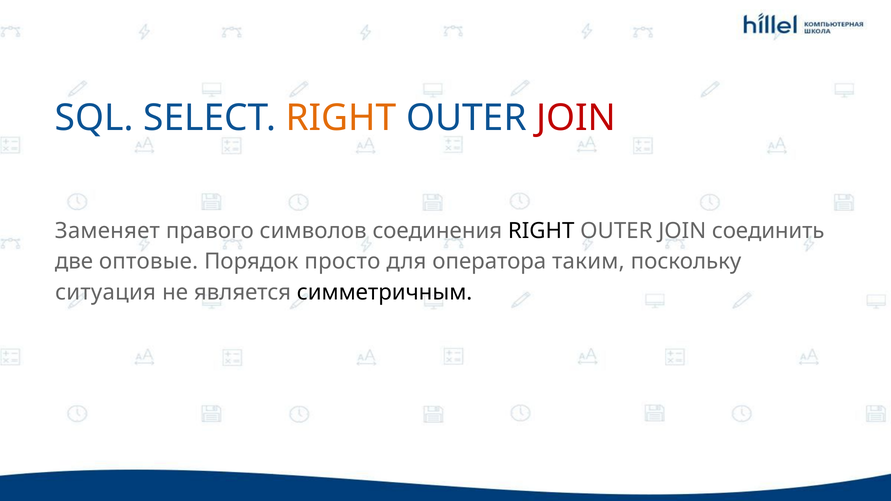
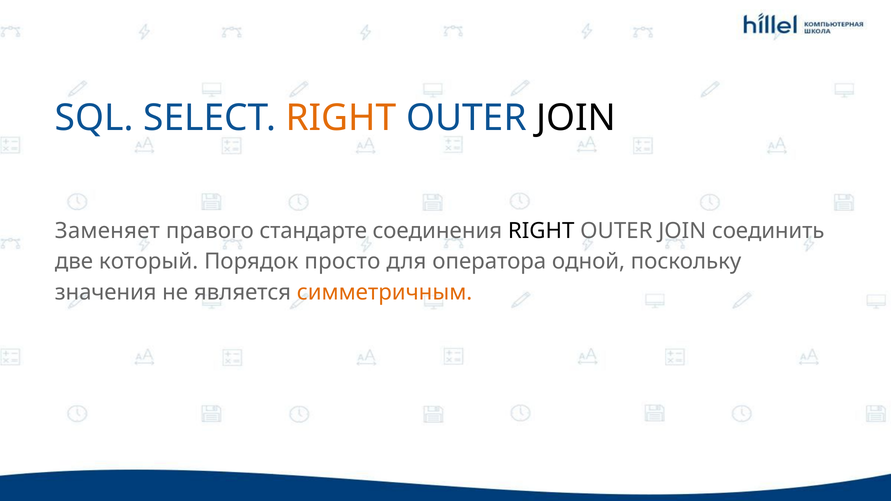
JOIN at (576, 118) colour: red -> black
символов: символов -> стандарте
оптовые: оптовые -> который
таким: таким -> одной
ситуация: ситуация -> значения
симметричным colour: black -> orange
